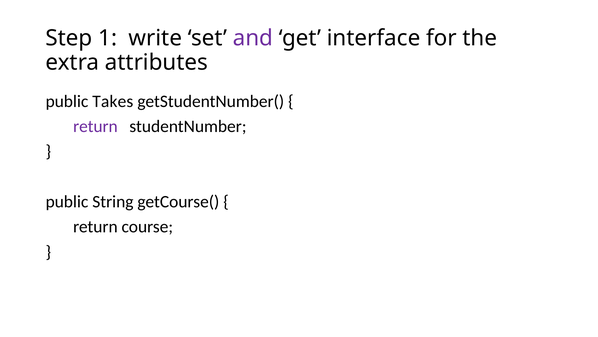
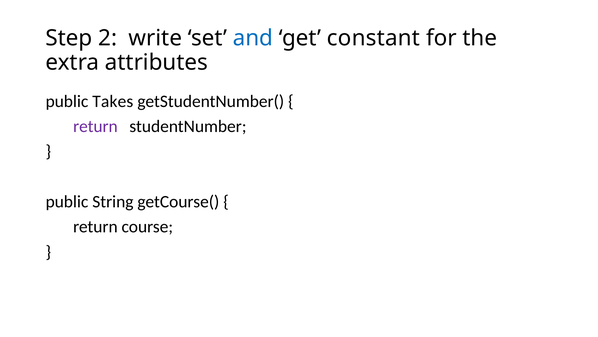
1: 1 -> 2
and colour: purple -> blue
interface: interface -> constant
